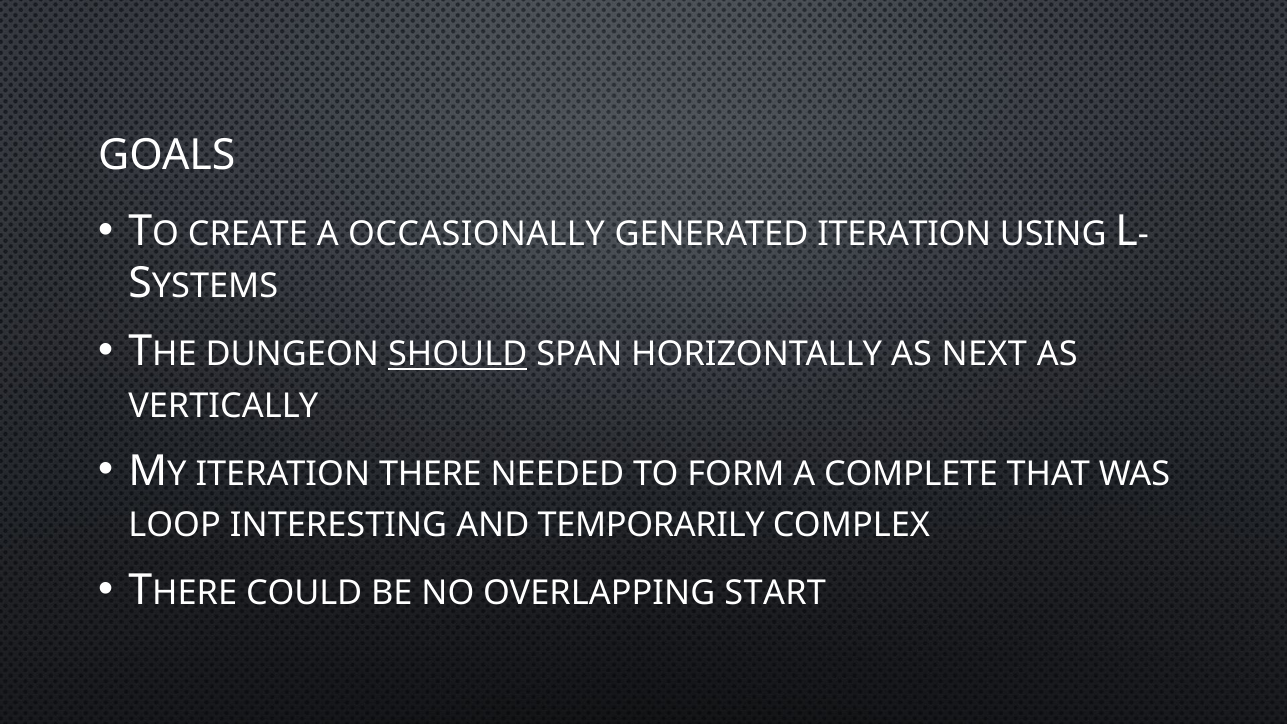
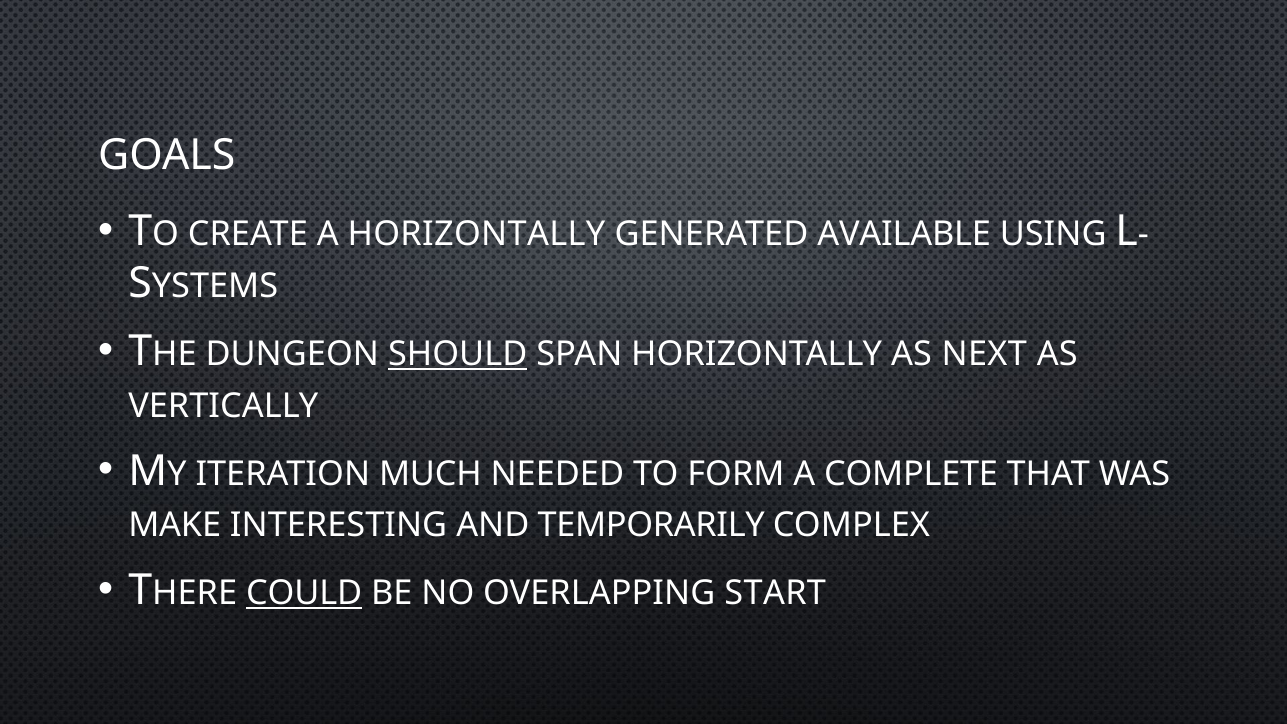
A OCCASIONALLY: OCCASIONALLY -> HORIZONTALLY
GENERATED ITERATION: ITERATION -> AVAILABLE
THERE: THERE -> MUCH
LOOP: LOOP -> MAKE
COULD underline: none -> present
